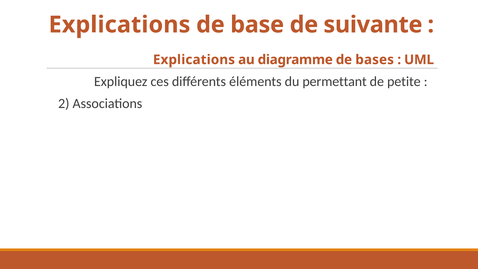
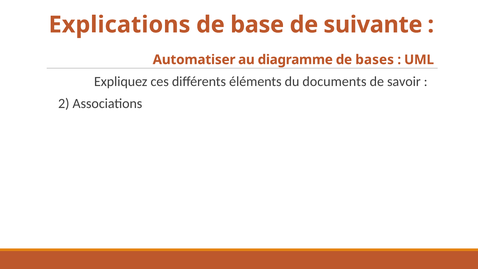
Explications at (194, 60): Explications -> Automatiser
permettant: permettant -> documents
petite: petite -> savoir
